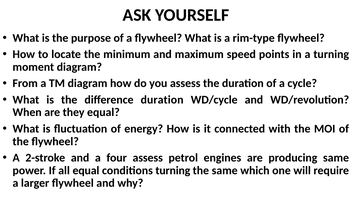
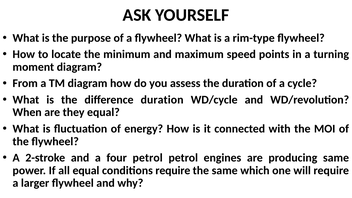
four assess: assess -> petrol
conditions turning: turning -> require
